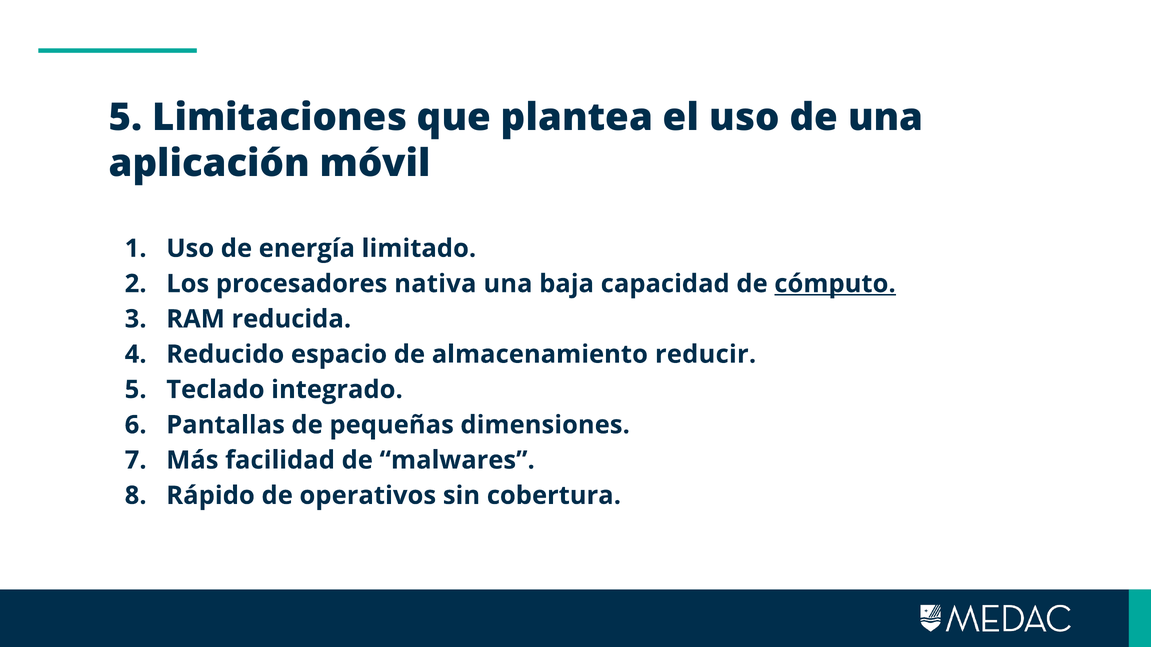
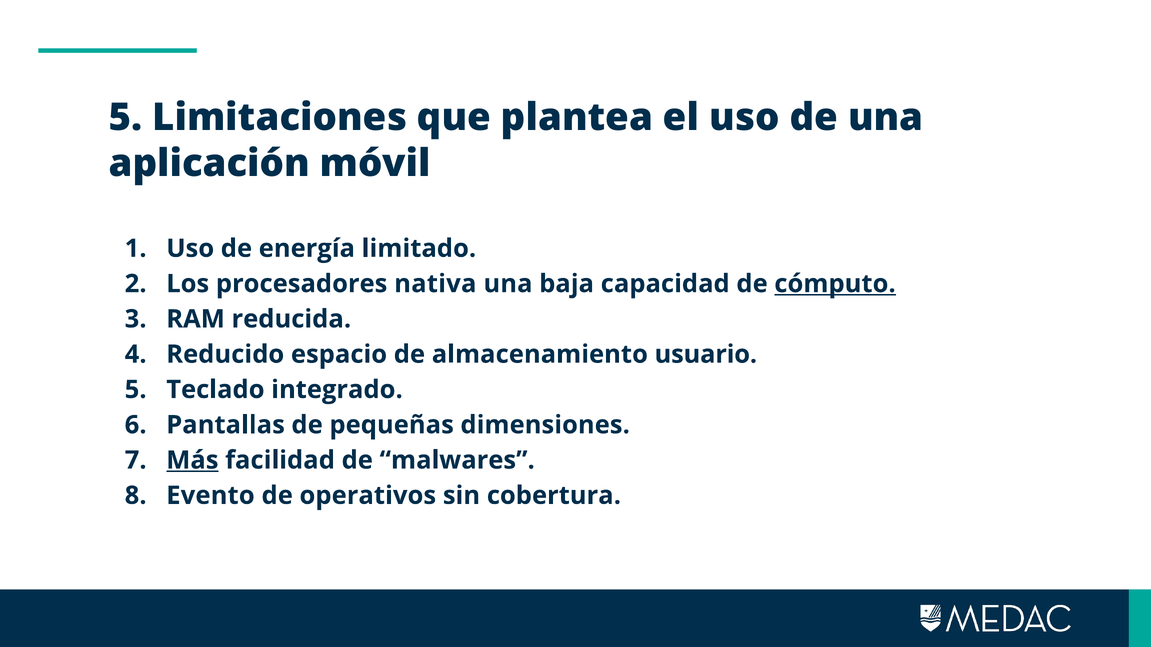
reducir: reducir -> usuario
Más underline: none -> present
Rápido: Rápido -> Evento
